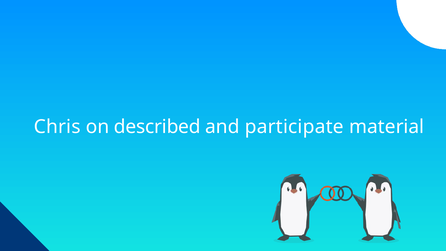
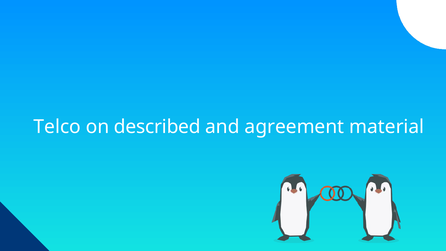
Chris: Chris -> Telco
participate: participate -> agreement
